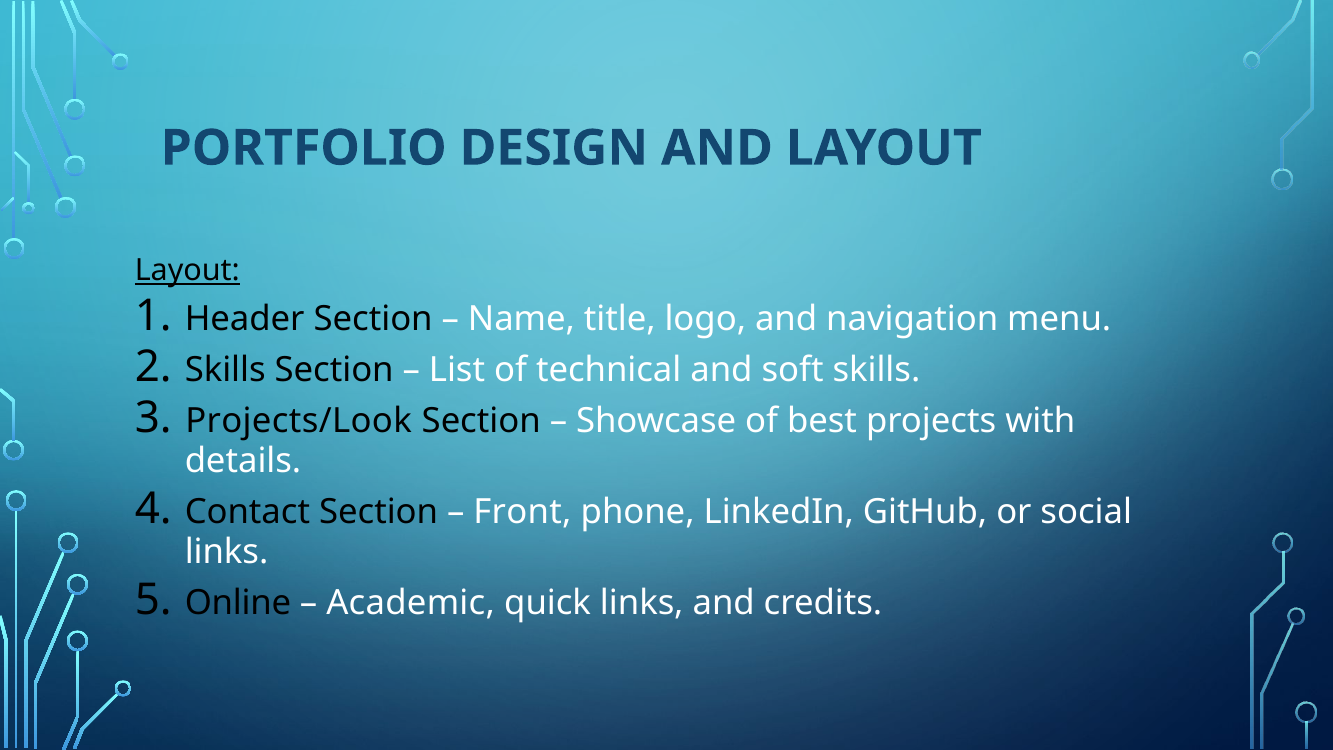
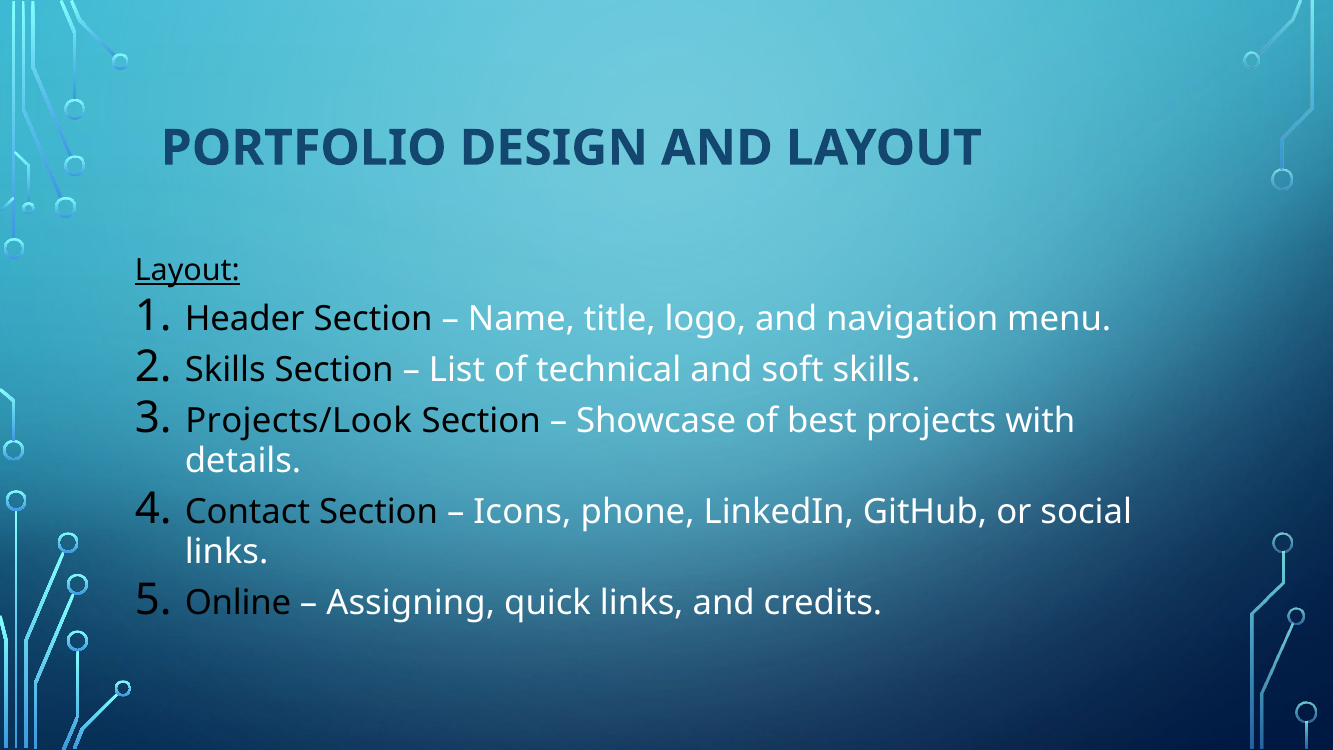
Front: Front -> Icons
Academic: Academic -> Assigning
